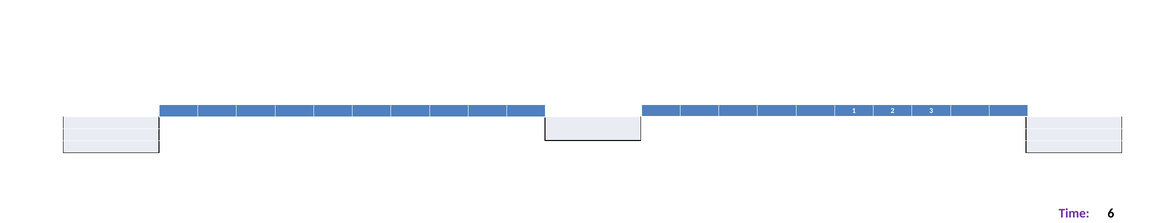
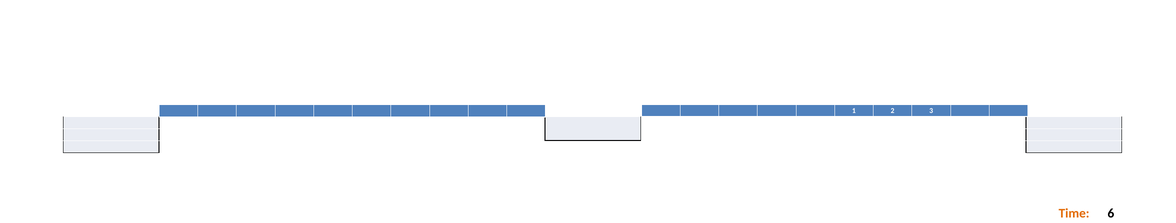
Time colour: purple -> orange
